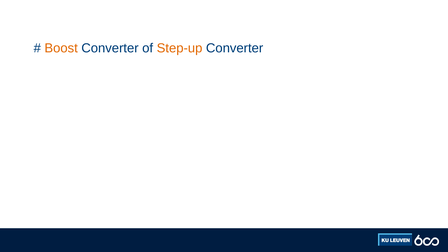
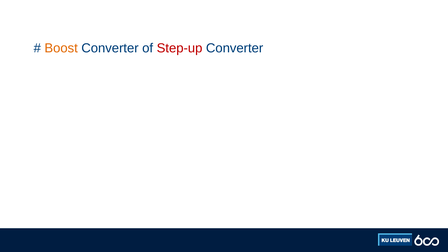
Step-up colour: orange -> red
